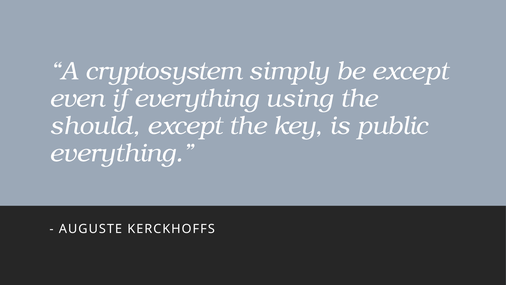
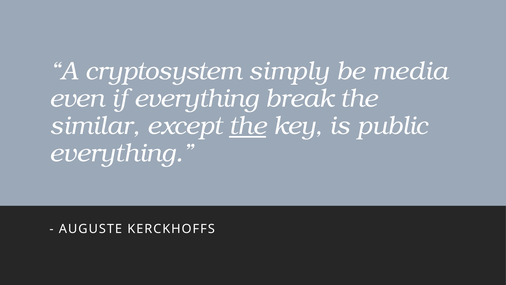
be except: except -> media
using: using -> break
should: should -> similar
the at (248, 126) underline: none -> present
